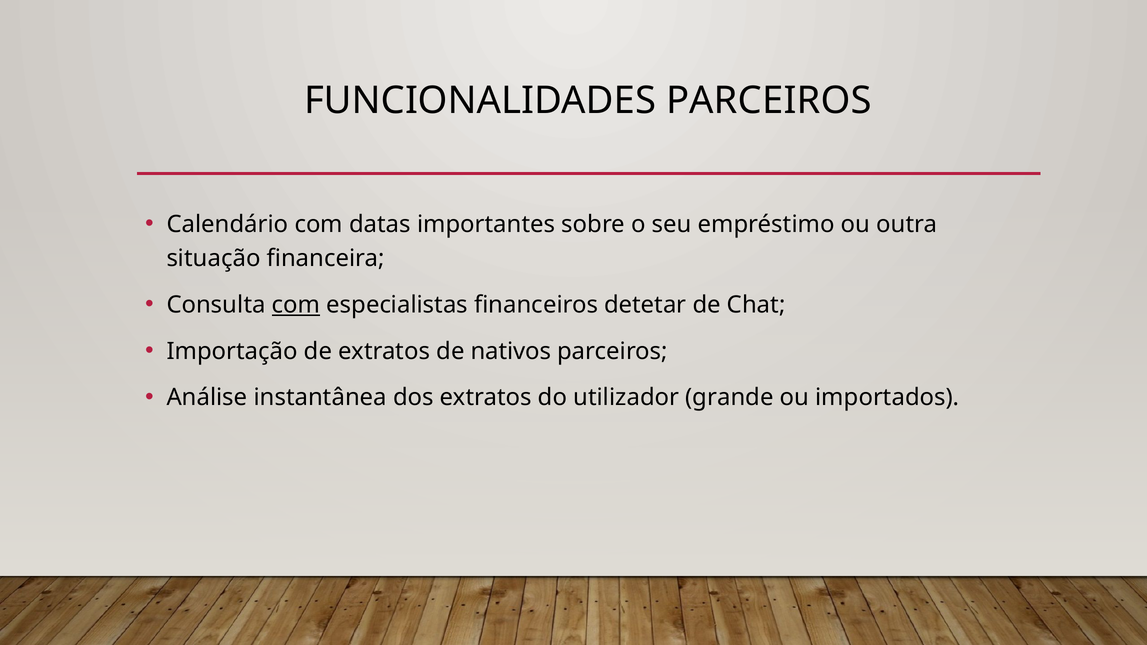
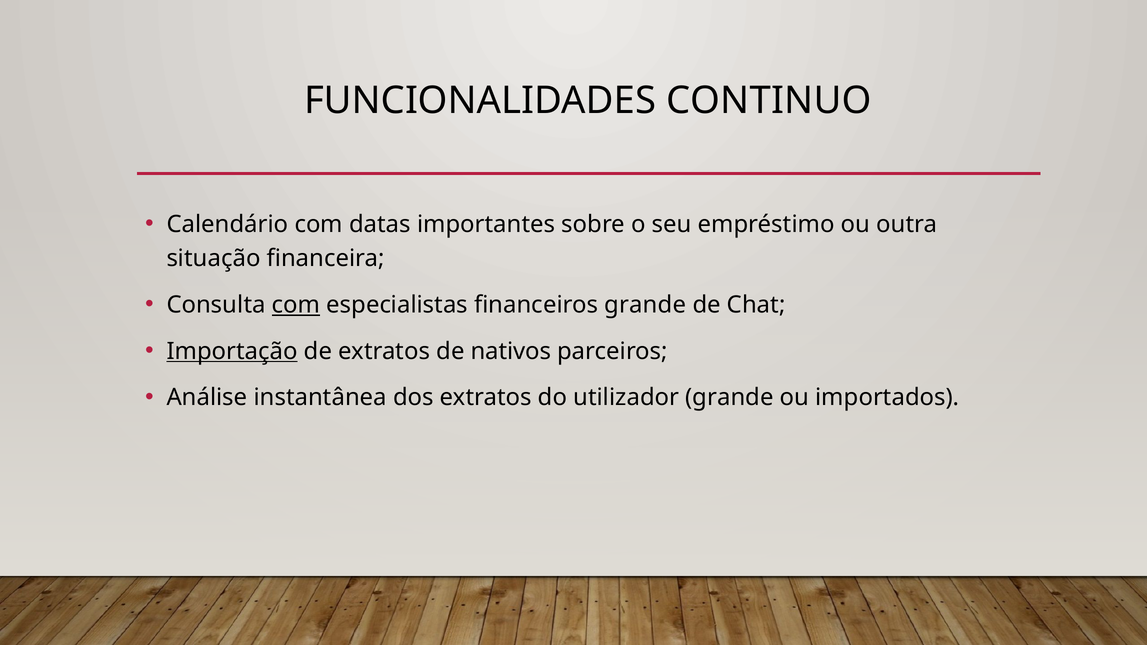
FUNCIONALIDADES PARCEIROS: PARCEIROS -> CONTINUO
financeiros detetar: detetar -> grande
Importação underline: none -> present
